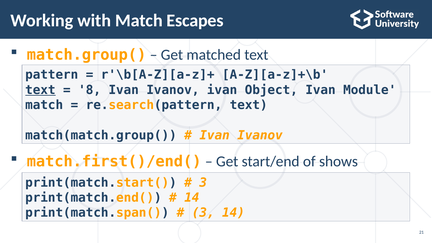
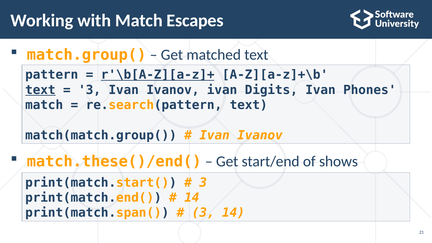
r'\b[A-Z][a-z]+ underline: none -> present
8 at (90, 90): 8 -> 3
Object: Object -> Digits
Module: Module -> Phones
match.first()/end(: match.first()/end( -> match.these()/end(
